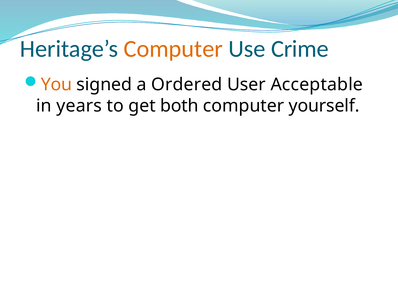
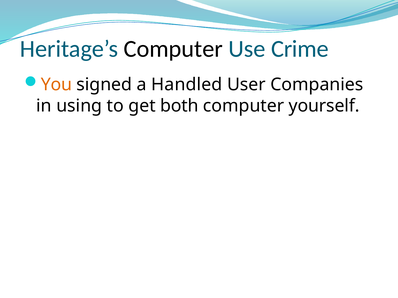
Computer at (173, 49) colour: orange -> black
Ordered: Ordered -> Handled
Acceptable: Acceptable -> Companies
years: years -> using
